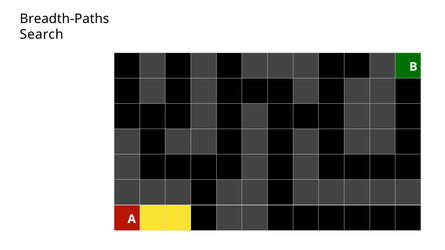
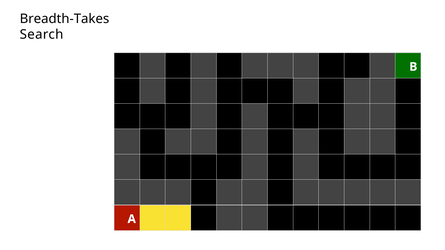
Breadth-Paths: Breadth-Paths -> Breadth-Takes
